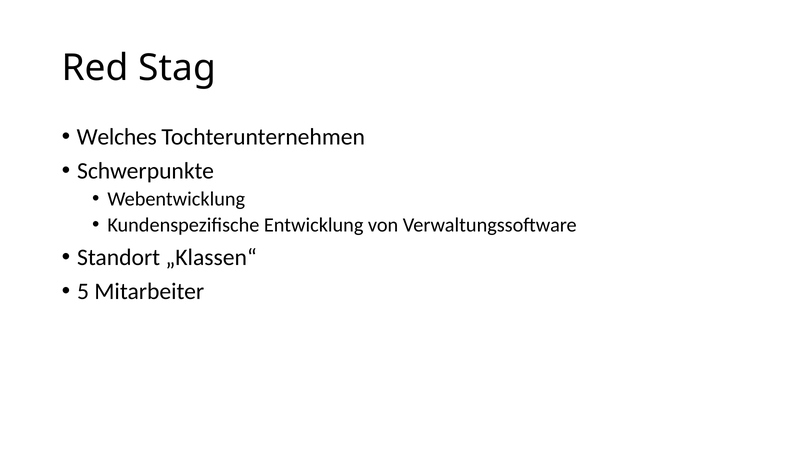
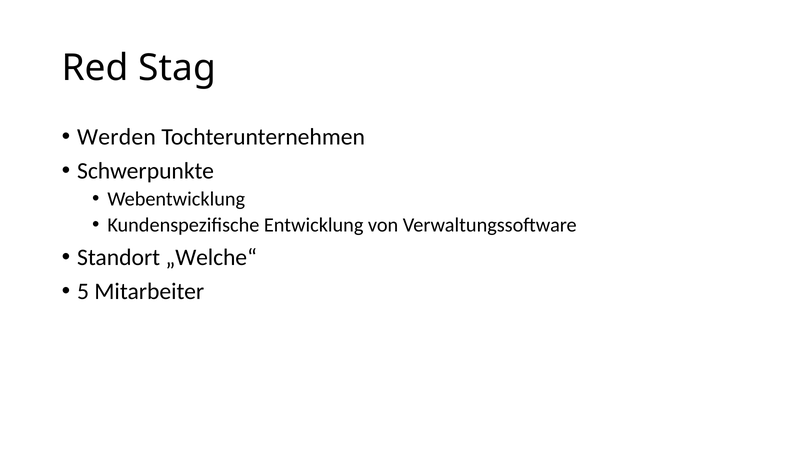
Welches: Welches -> Werden
„Klassen“: „Klassen“ -> „Welche“
